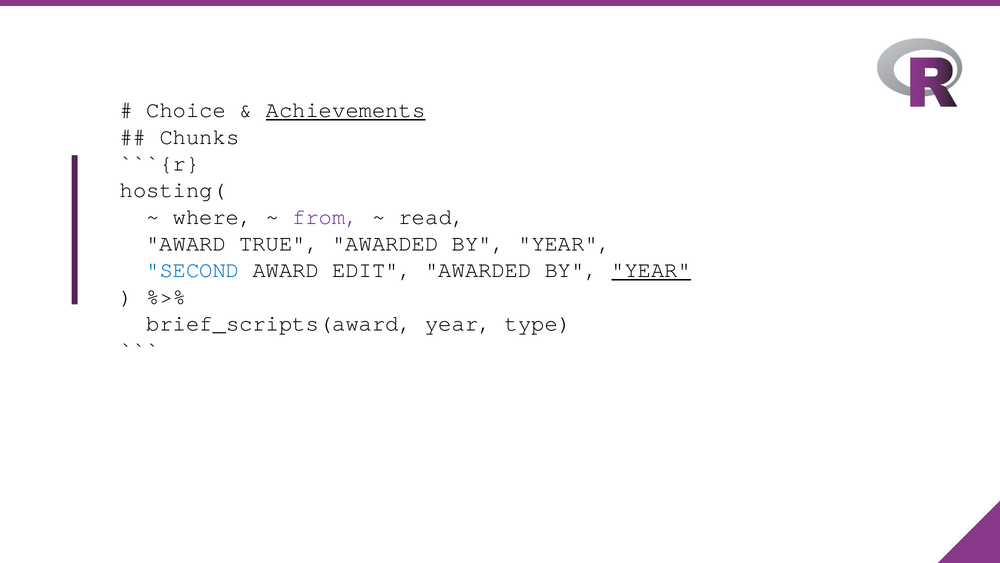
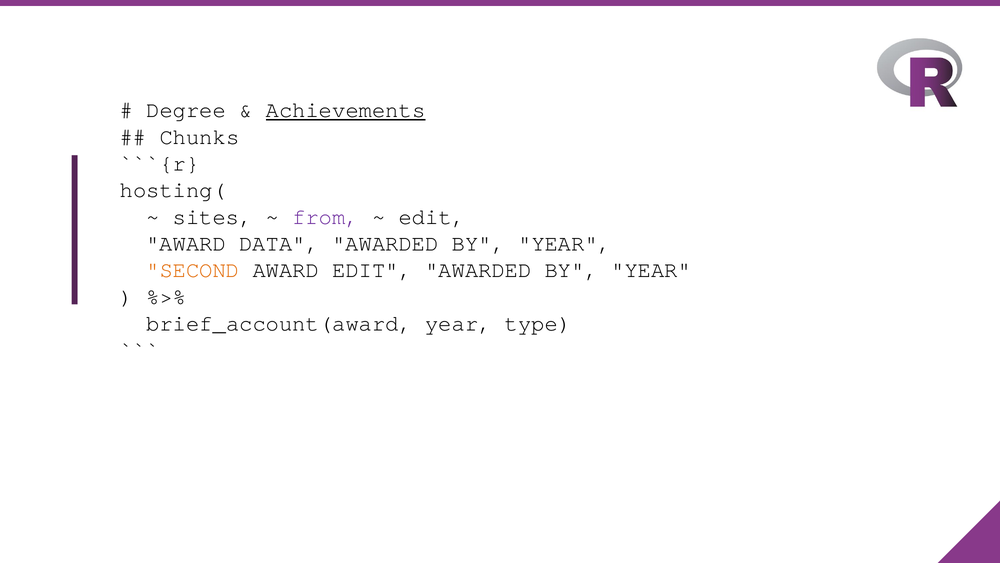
Choice: Choice -> Degree
where: where -> sites
read at (432, 217): read -> edit
TRUE: TRUE -> DATA
SECOND colour: blue -> orange
YEAR at (651, 270) underline: present -> none
brief_scripts(award: brief_scripts(award -> brief_account(award
